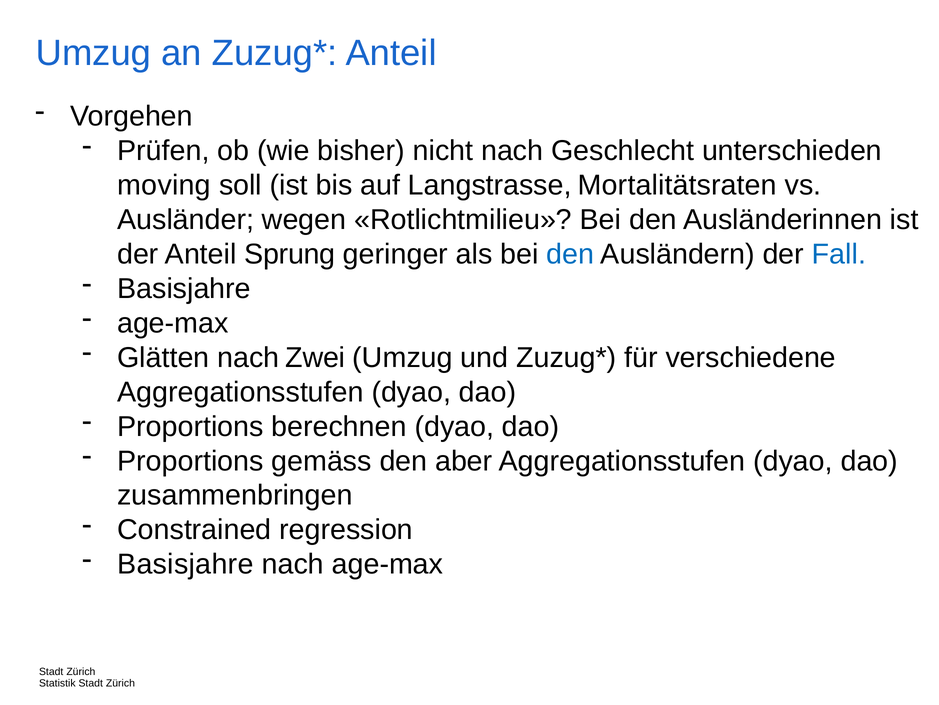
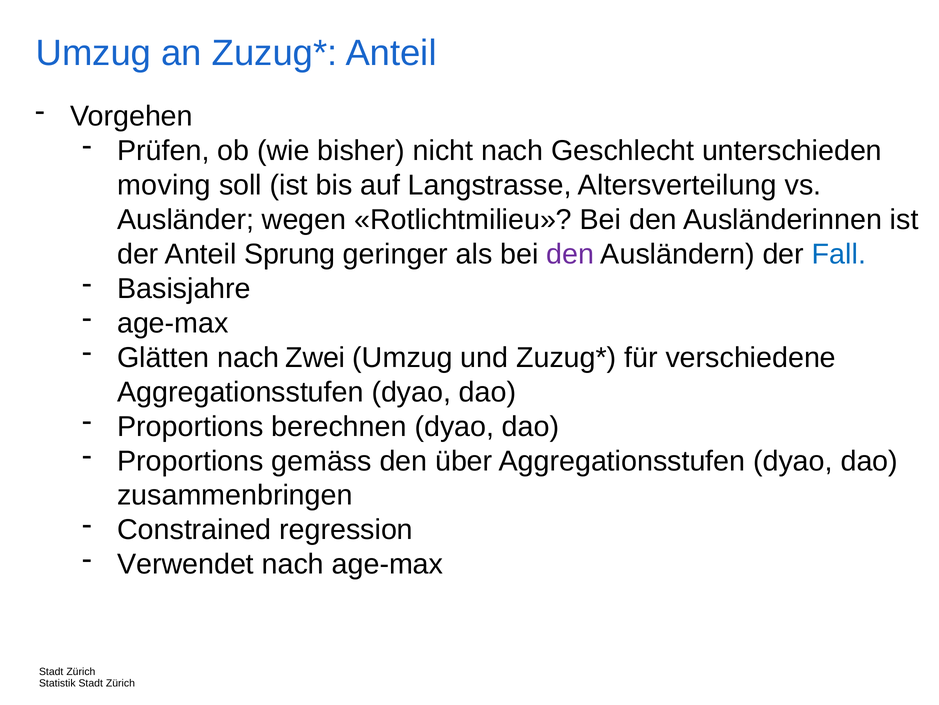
Mortalitätsraten: Mortalitätsraten -> Altersverteilung
den at (570, 254) colour: blue -> purple
aber: aber -> über
Basisjahre at (185, 564): Basisjahre -> Verwendet
